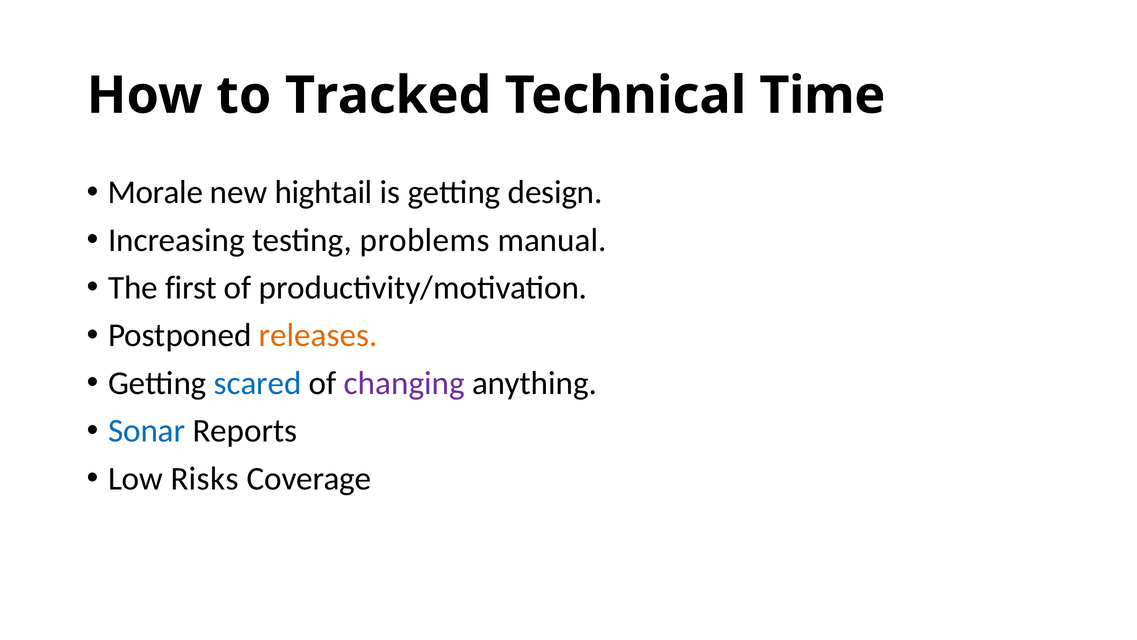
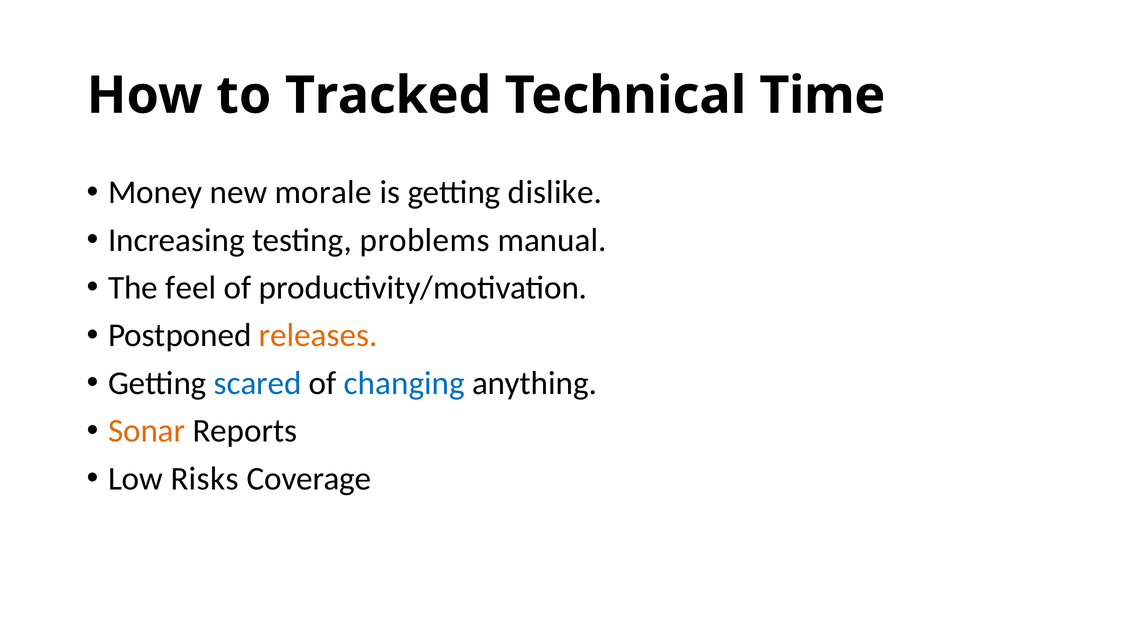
Morale: Morale -> Money
hightail: hightail -> morale
design: design -> dislike
first: first -> feel
changing colour: purple -> blue
Sonar colour: blue -> orange
